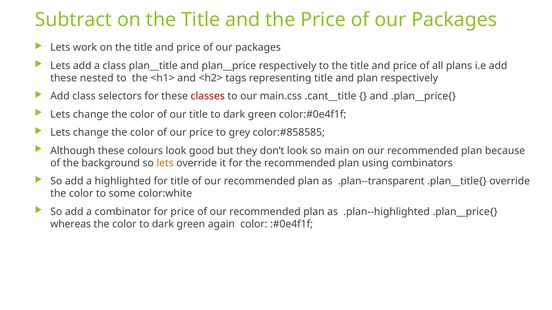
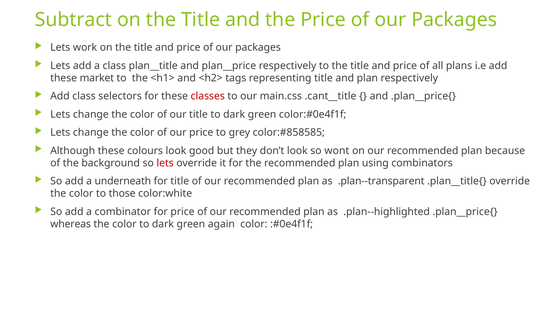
nested: nested -> market
main: main -> wont
lets at (165, 163) colour: orange -> red
highlighted: highlighted -> underneath
some: some -> those
